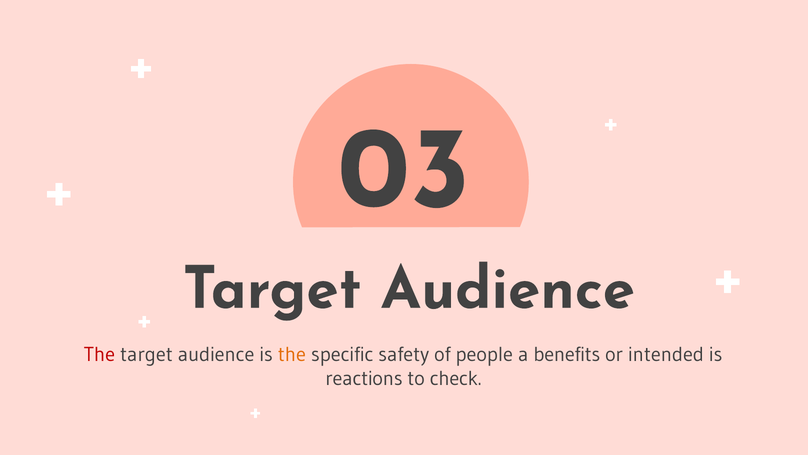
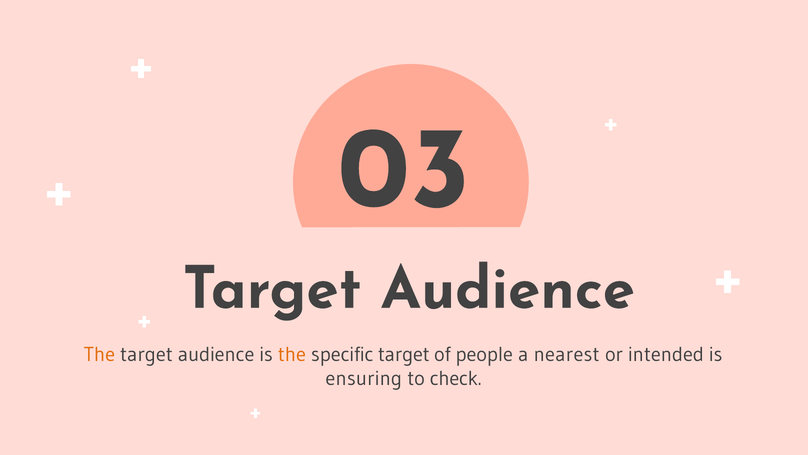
The at (99, 354) colour: red -> orange
specific safety: safety -> target
benefits: benefits -> nearest
reactions: reactions -> ensuring
